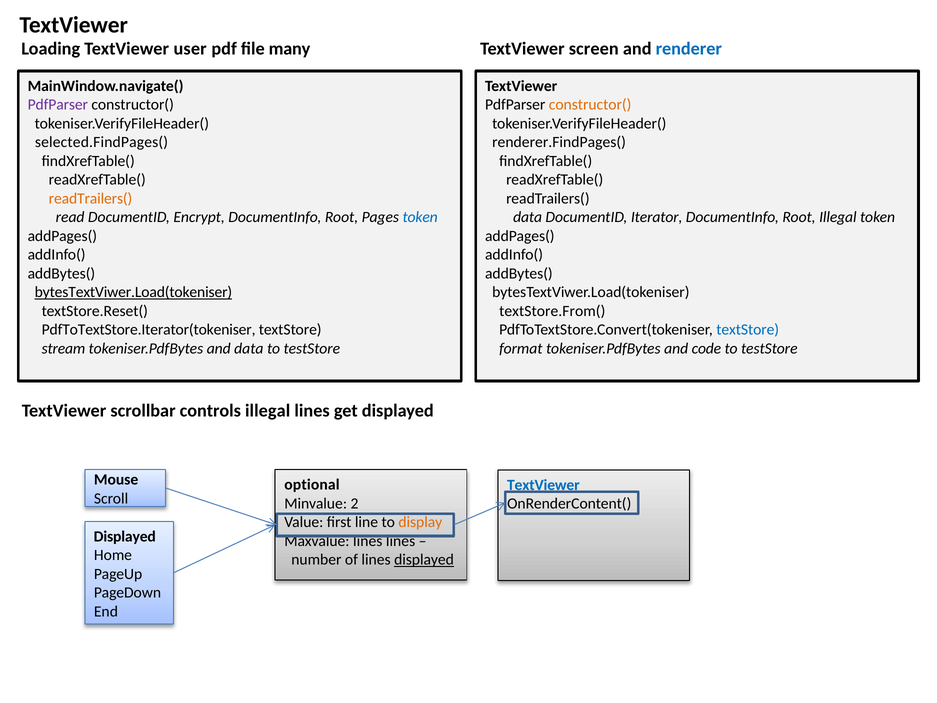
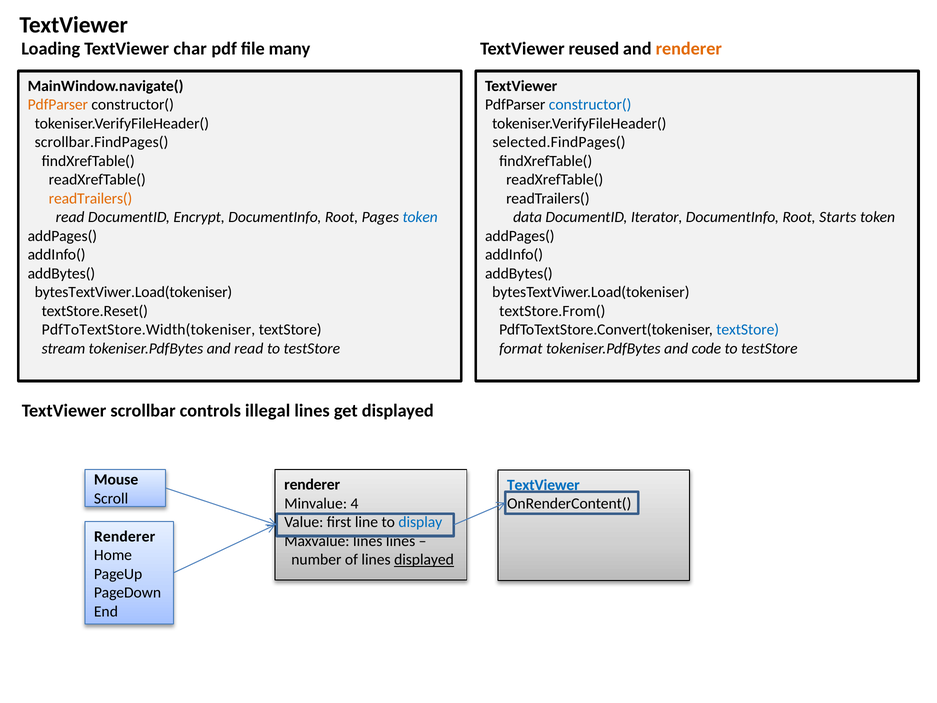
user: user -> char
screen: screen -> reused
renderer at (689, 49) colour: blue -> orange
PdfParser at (58, 105) colour: purple -> orange
constructor( at (590, 105) colour: orange -> blue
selected.FindPages(: selected.FindPages( -> scrollbar.FindPages(
renderer.FindPages(: renderer.FindPages( -> selected.FindPages(
Root Illegal: Illegal -> Starts
bytesTextViwer.Load(tokeniser at (133, 292) underline: present -> none
PdfToTextStore.Iterator(tokeniser: PdfToTextStore.Iterator(tokeniser -> PdfToTextStore.Width(tokeniser
and data: data -> read
optional at (312, 484): optional -> renderer
2: 2 -> 4
display colour: orange -> blue
Displayed at (125, 536): Displayed -> Renderer
